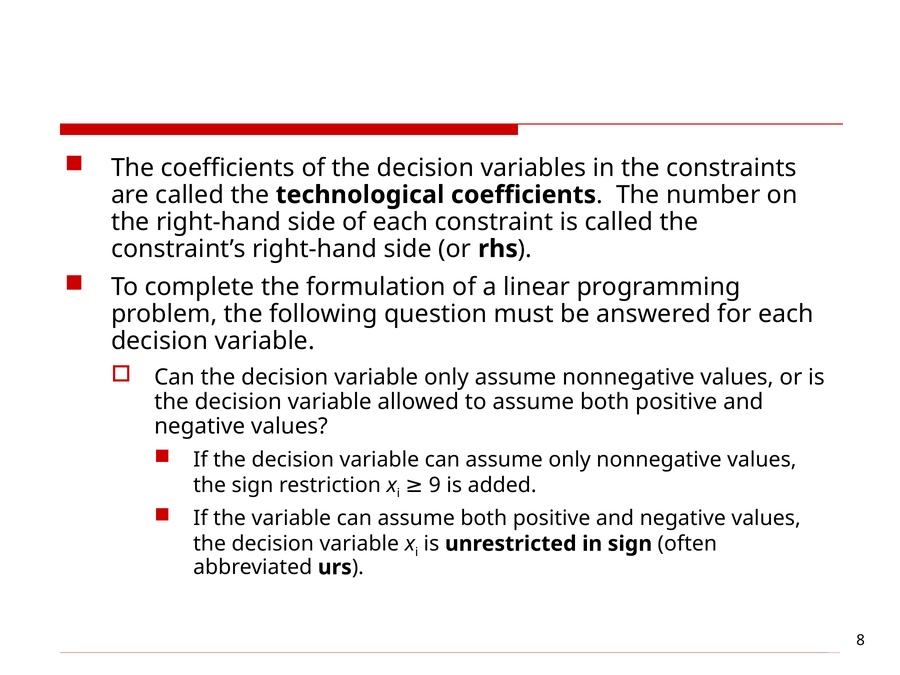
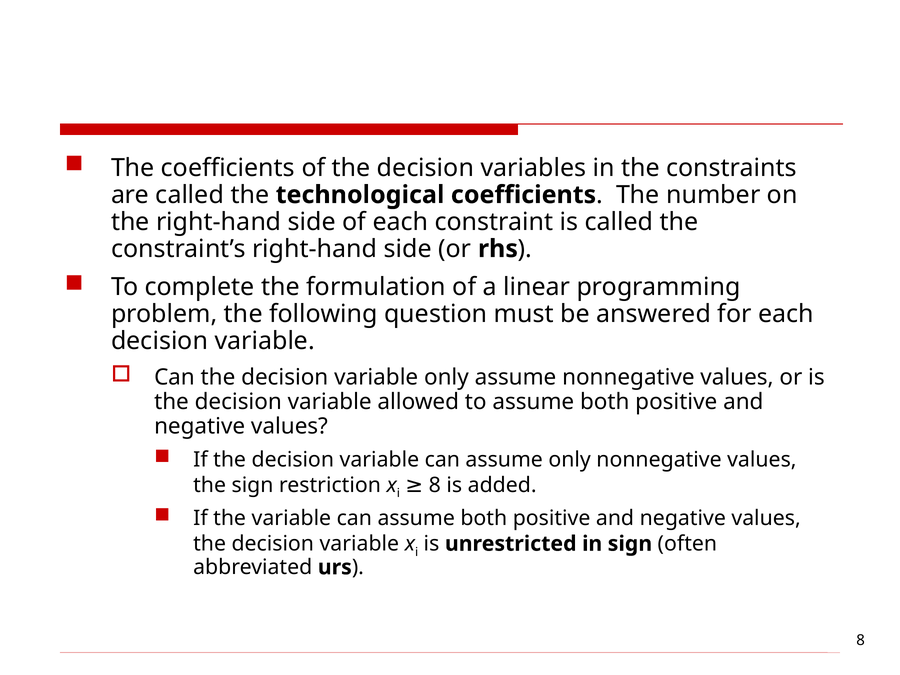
9 at (435, 485): 9 -> 8
